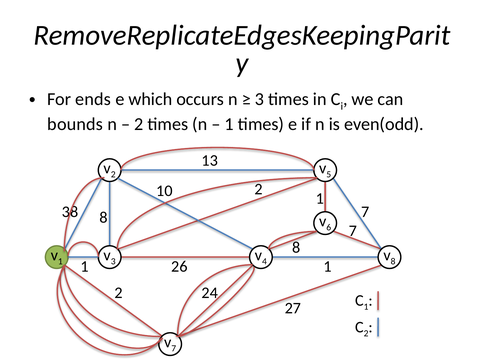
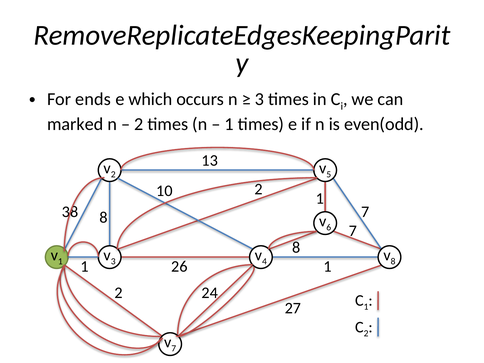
bounds: bounds -> marked
